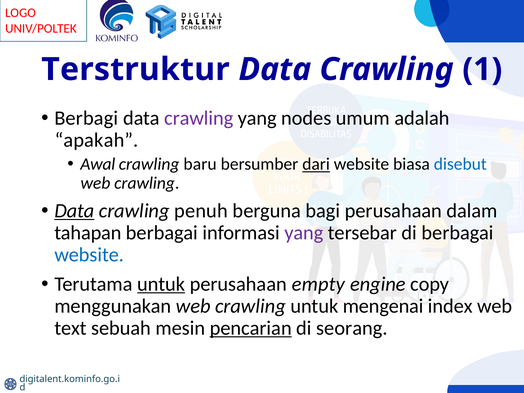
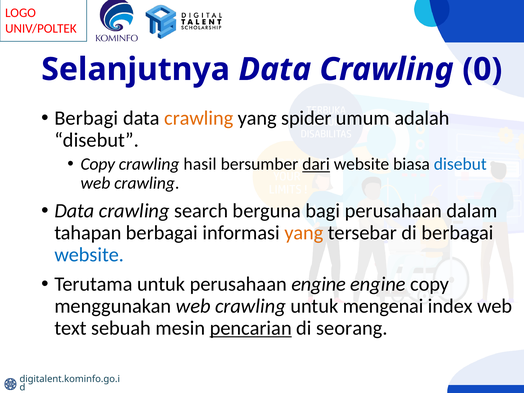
Terstruktur: Terstruktur -> Selanjutnya
1: 1 -> 0
crawling at (199, 118) colour: purple -> orange
nodes: nodes -> spider
apakah at (97, 140): apakah -> disebut
Awal at (98, 164): Awal -> Copy
baru: baru -> hasil
Data at (74, 211) underline: present -> none
penuh: penuh -> search
yang at (304, 233) colour: purple -> orange
untuk at (161, 284) underline: present -> none
perusahaan empty: empty -> engine
